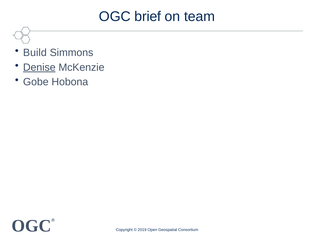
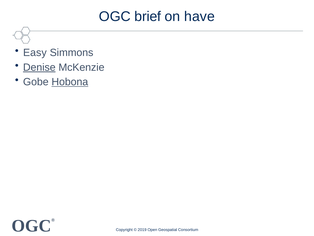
team: team -> have
Build: Build -> Easy
Hobona underline: none -> present
